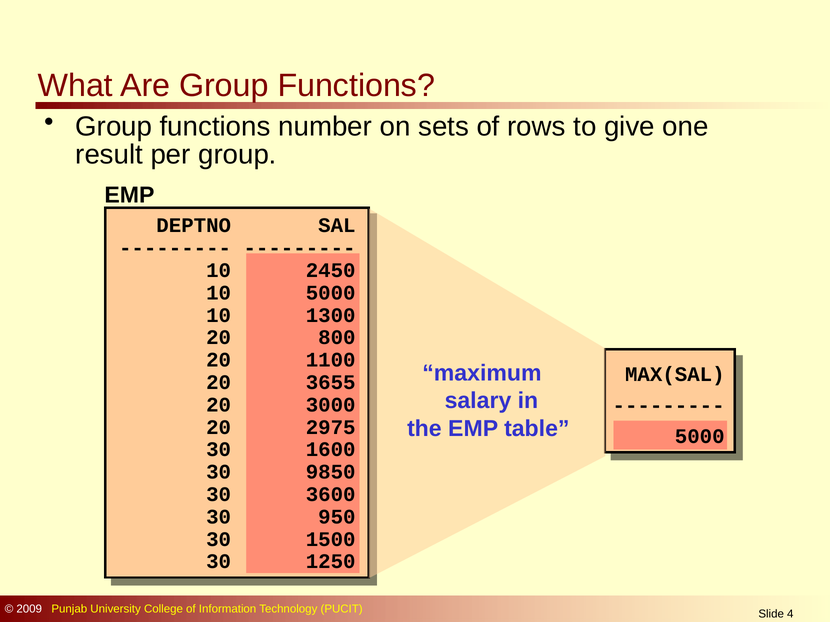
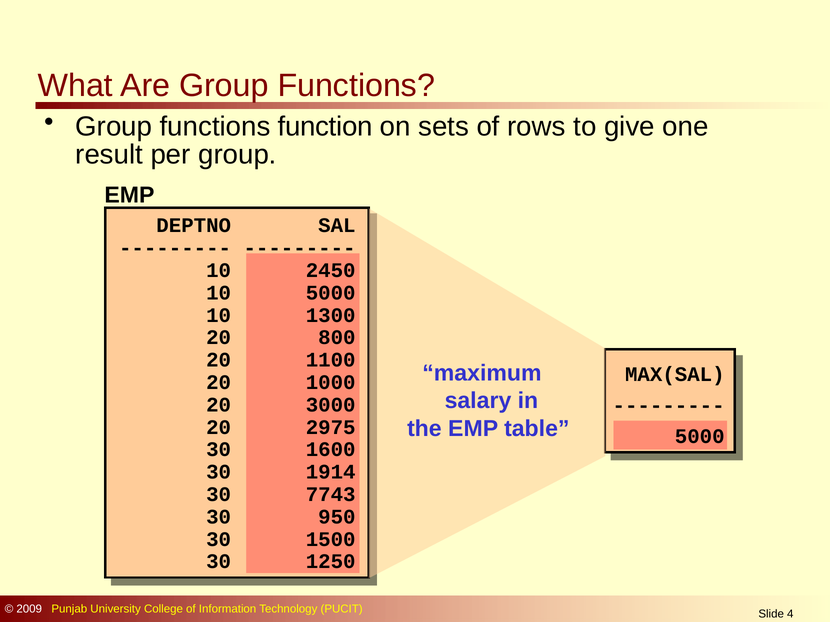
number: number -> function
3655: 3655 -> 1000
9850: 9850 -> 1914
3600: 3600 -> 7743
